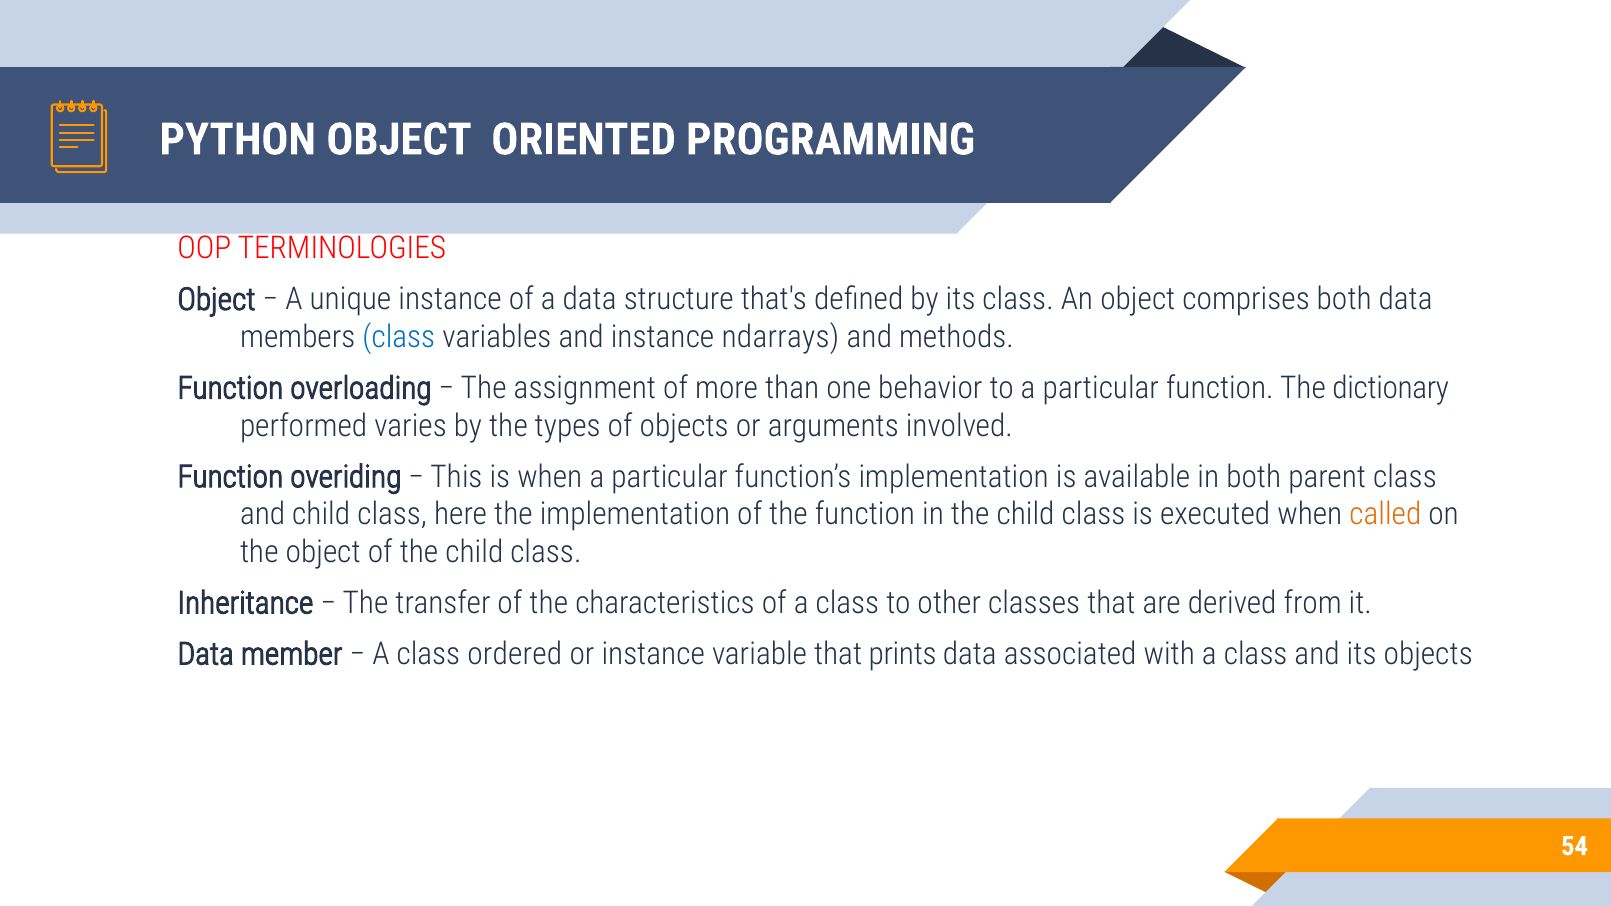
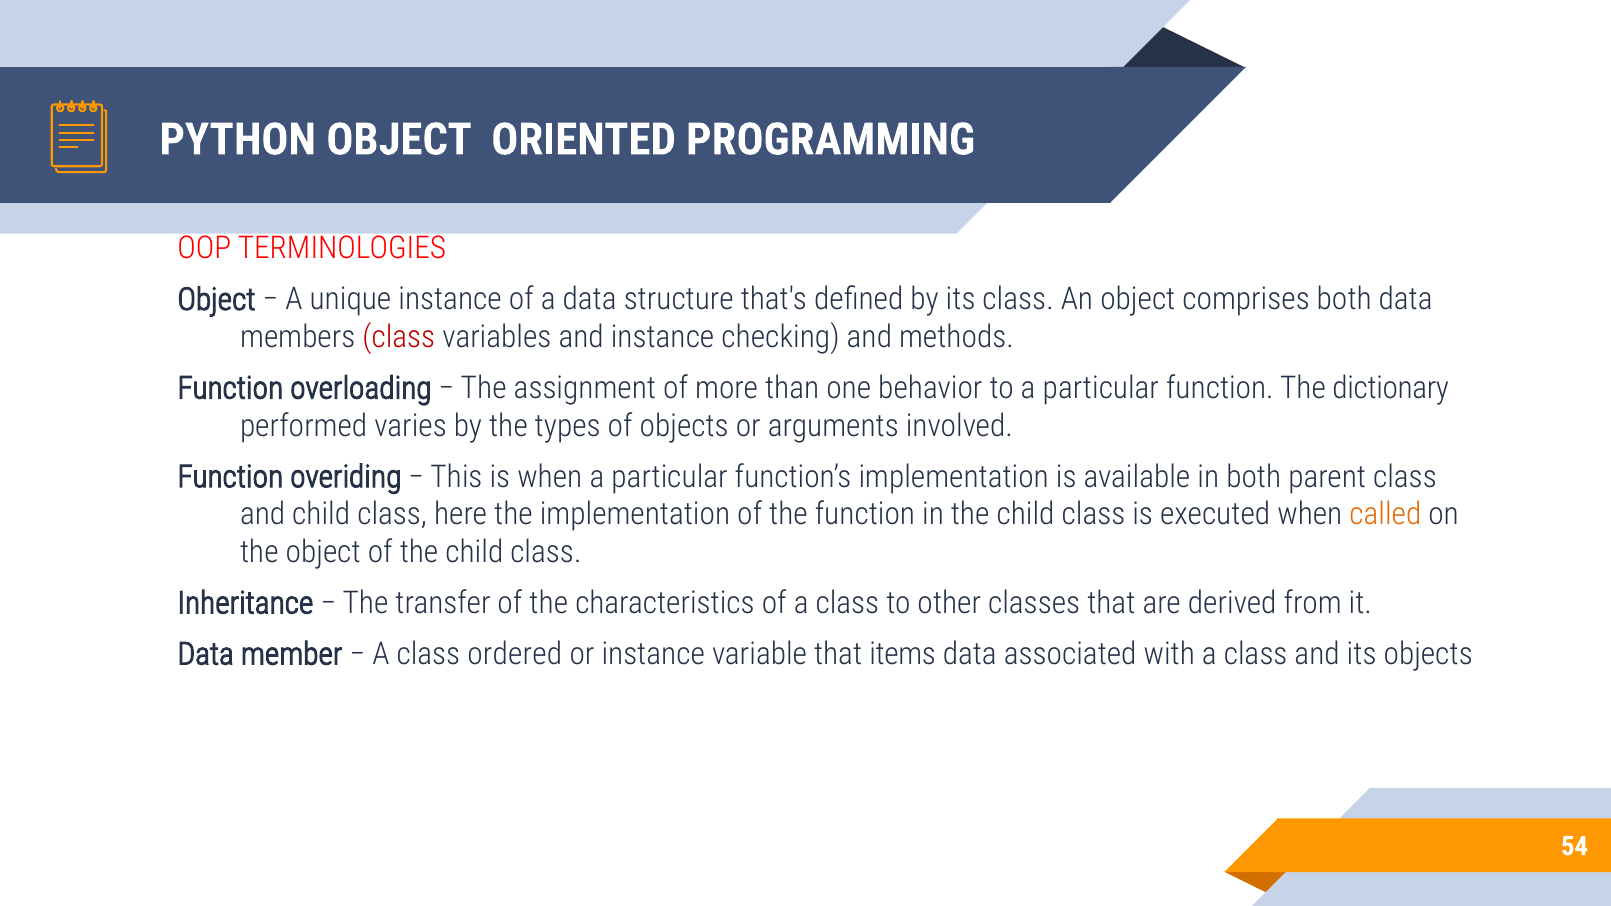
class at (399, 337) colour: blue -> red
ndarrays: ndarrays -> checking
prints: prints -> items
